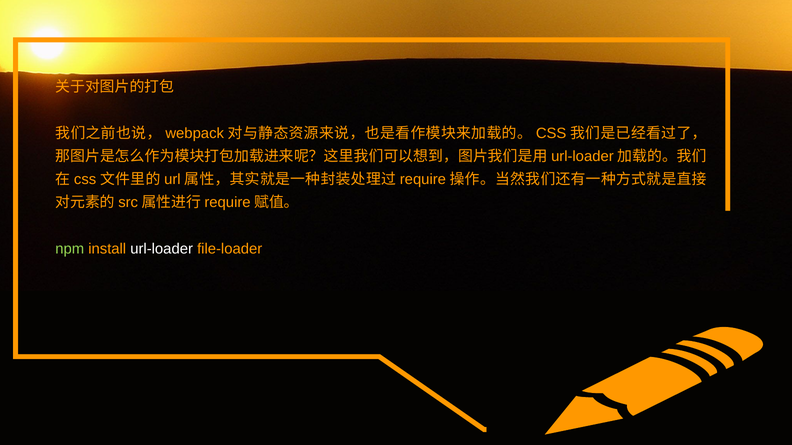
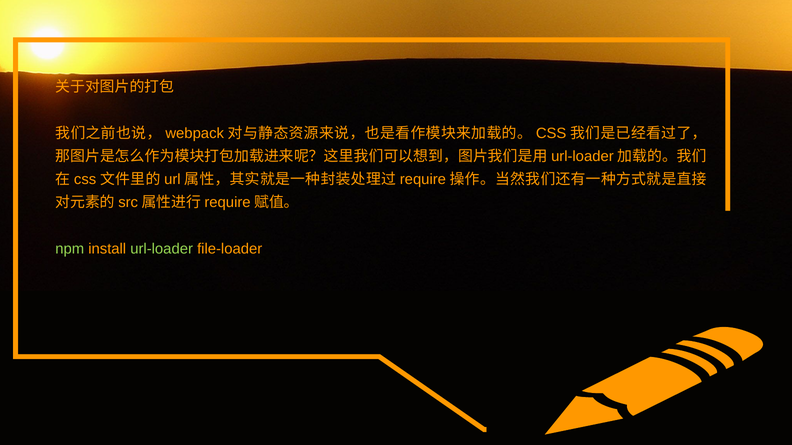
url-loader colour: white -> light green
